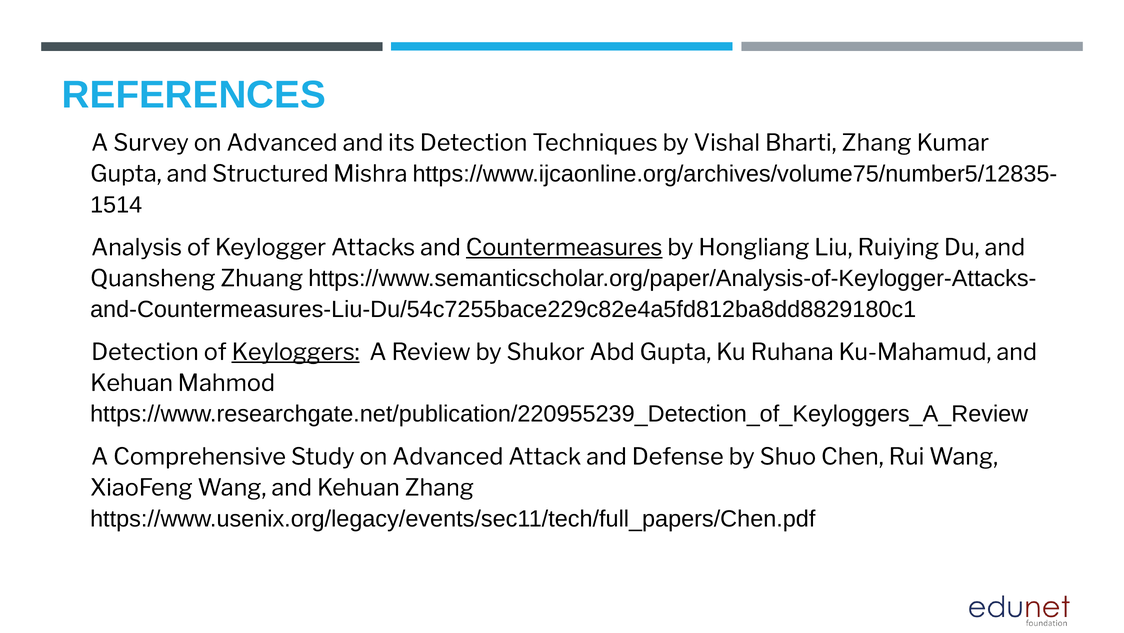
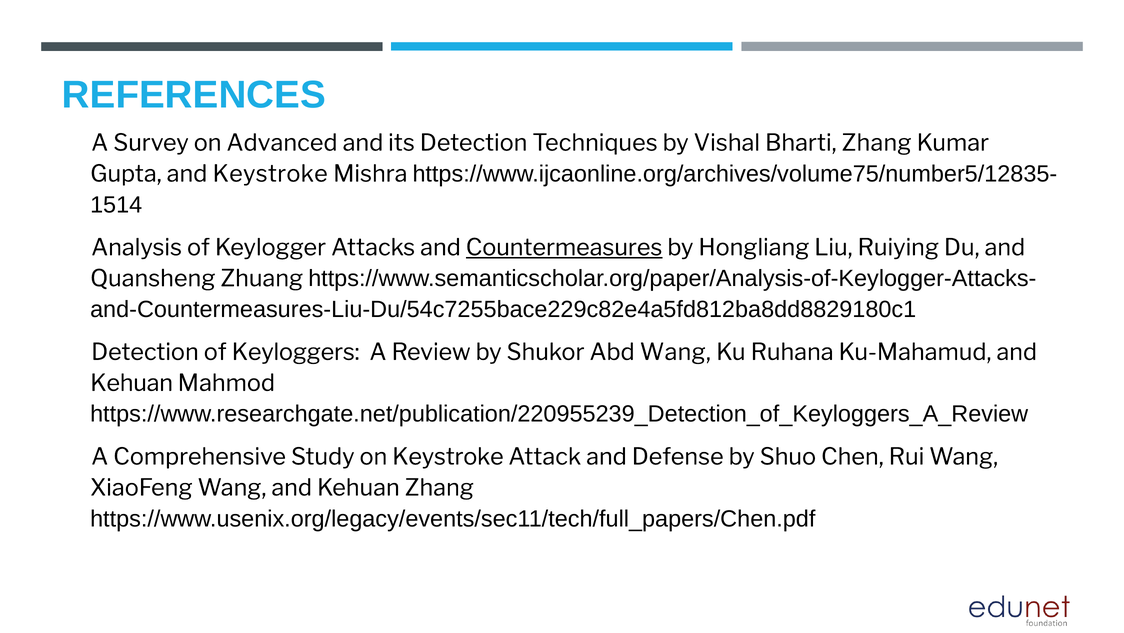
and Structured: Structured -> Keystroke
Keyloggers underline: present -> none
Abd Gupta: Gupta -> Wang
Study on Advanced: Advanced -> Keystroke
